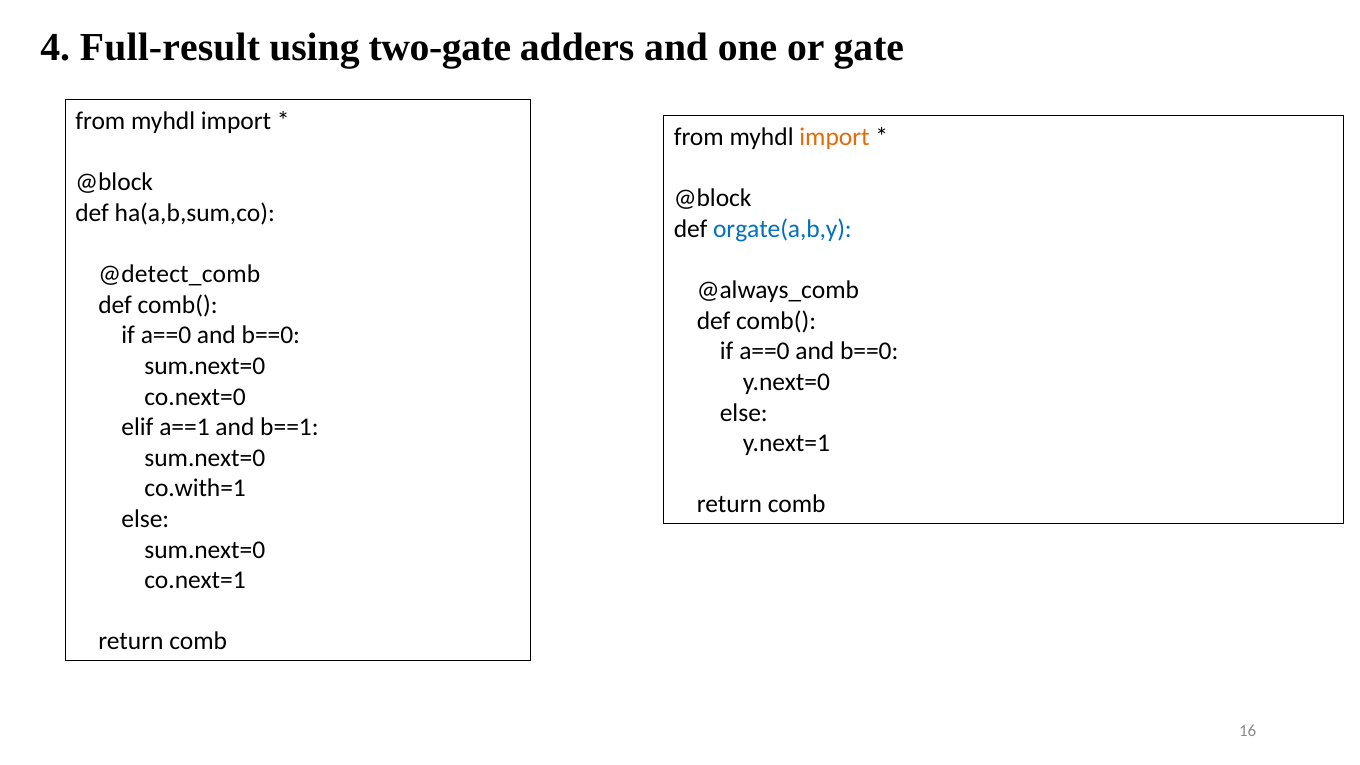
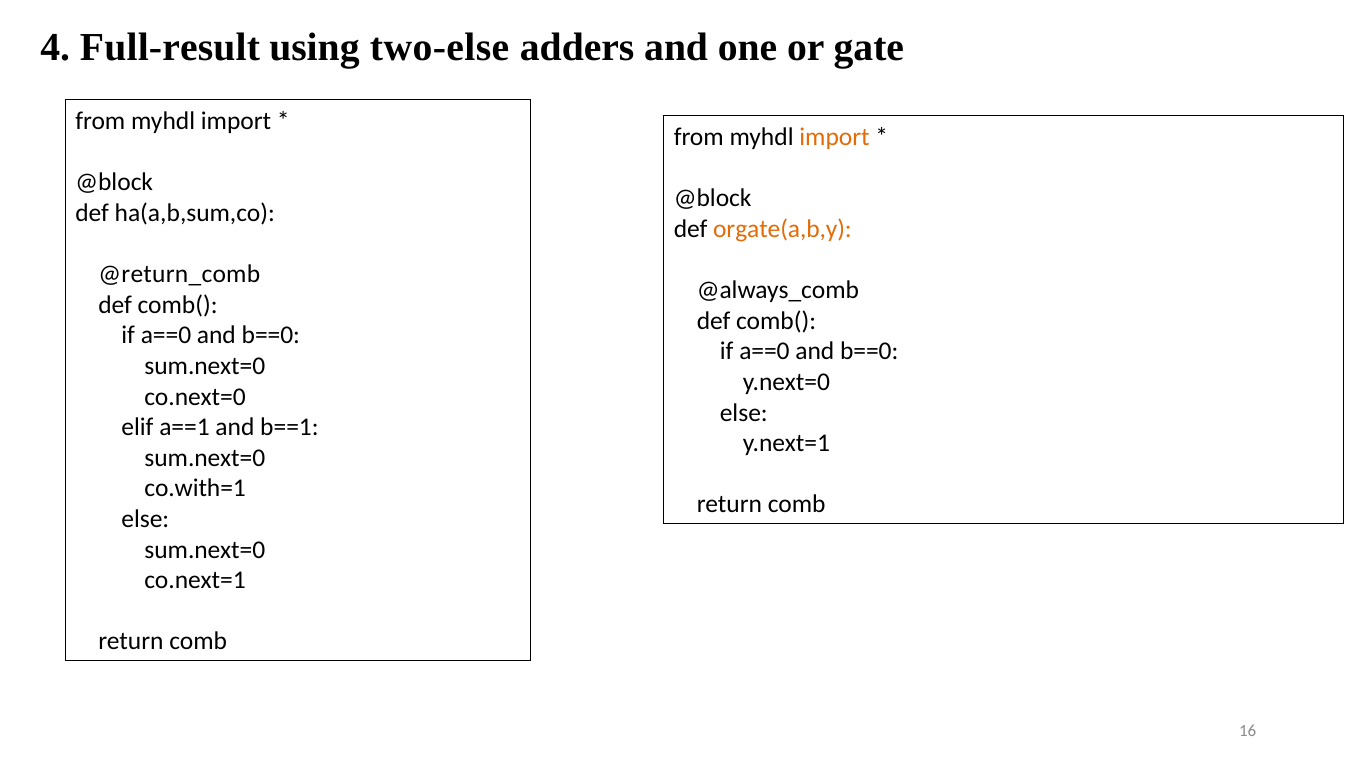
two-gate: two-gate -> two-else
orgate(a,b,y colour: blue -> orange
@detect_comb: @detect_comb -> @return_comb
